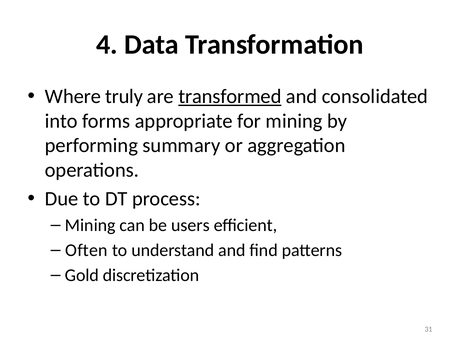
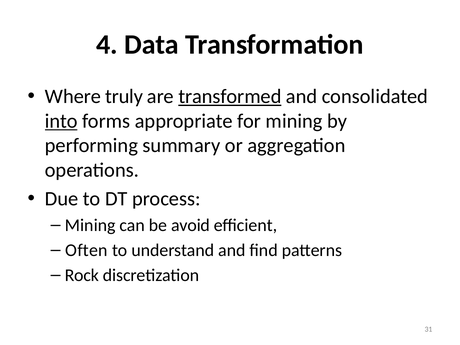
into underline: none -> present
users: users -> avoid
Gold: Gold -> Rock
